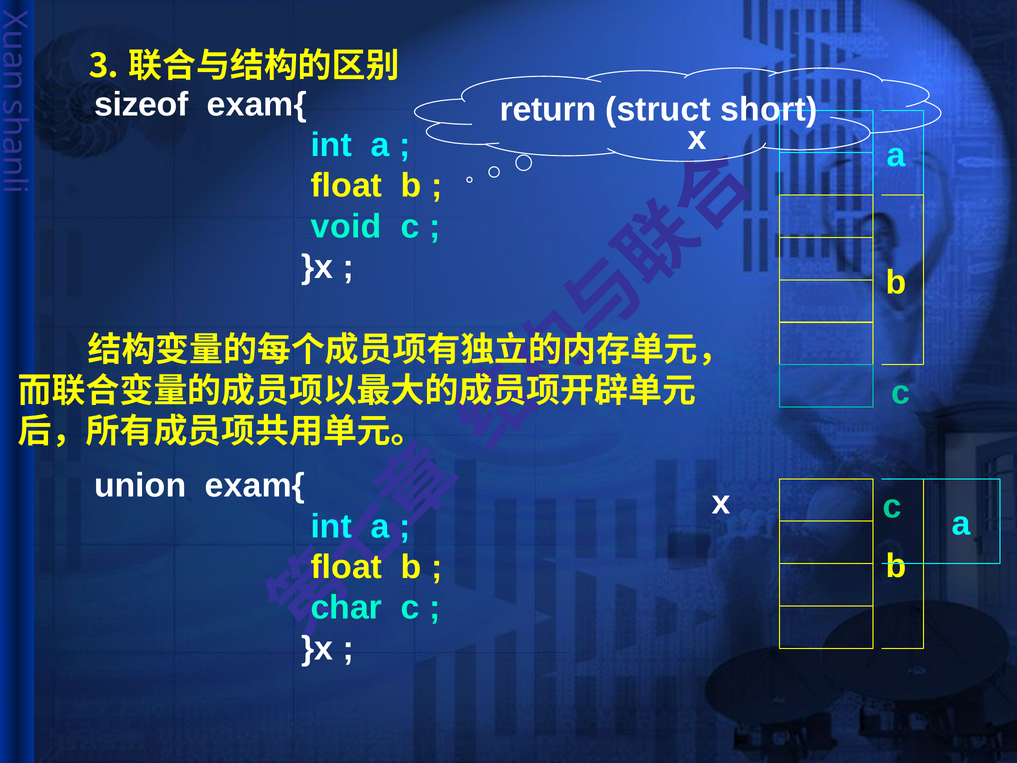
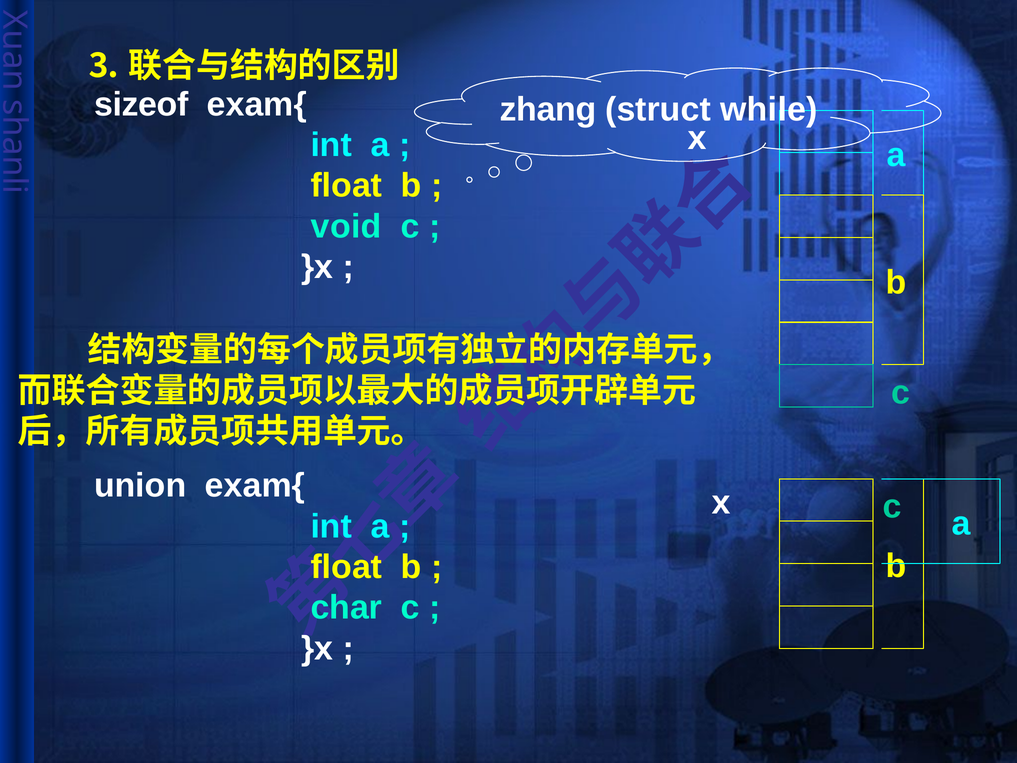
return: return -> zhang
short: short -> while
